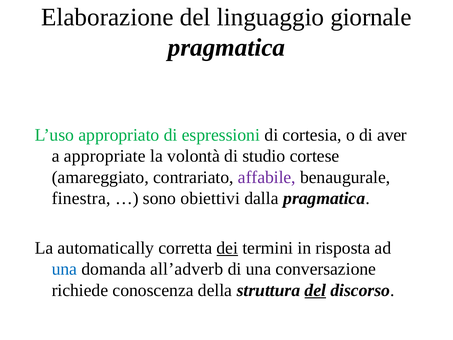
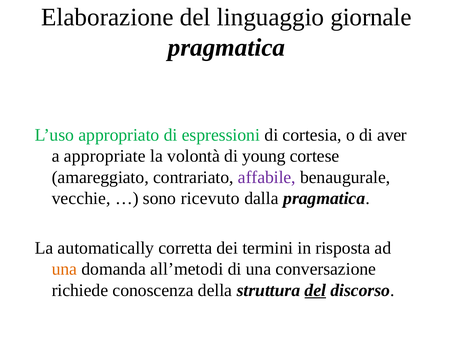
studio: studio -> young
finestra: finestra -> vecchie
obiettivi: obiettivi -> ricevuto
dei underline: present -> none
una at (64, 269) colour: blue -> orange
all’adverb: all’adverb -> all’metodi
